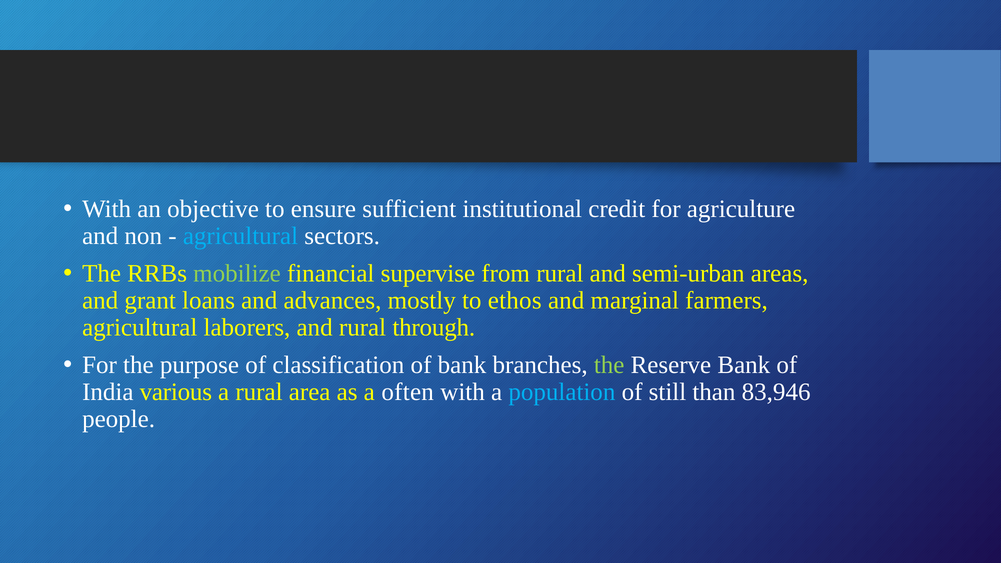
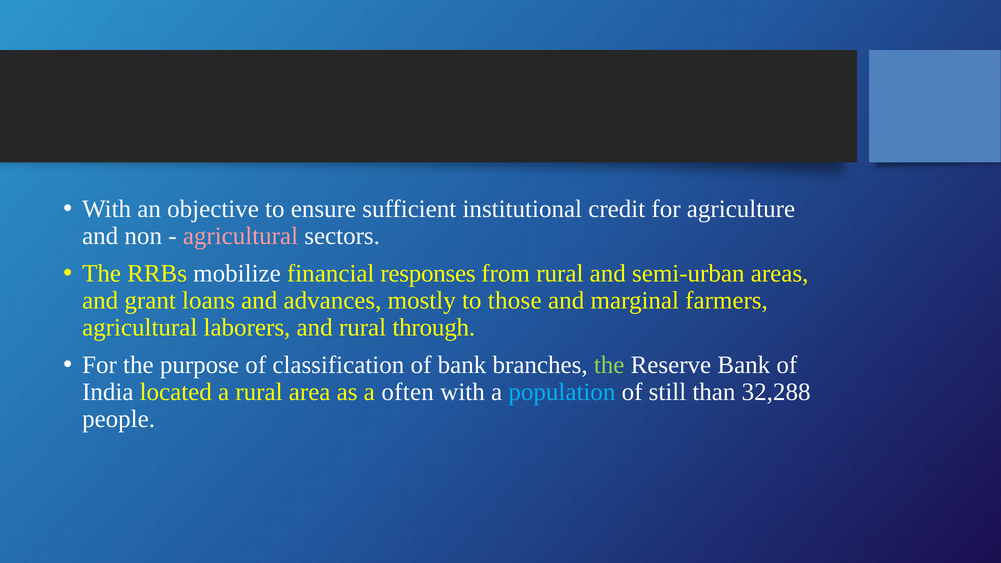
agricultural at (240, 236) colour: light blue -> pink
mobilize colour: light green -> white
supervise: supervise -> responses
ethos: ethos -> those
various: various -> located
83,946: 83,946 -> 32,288
